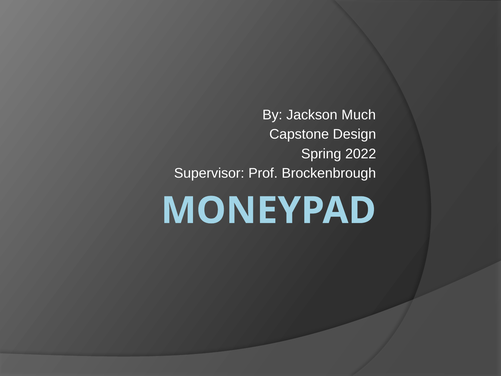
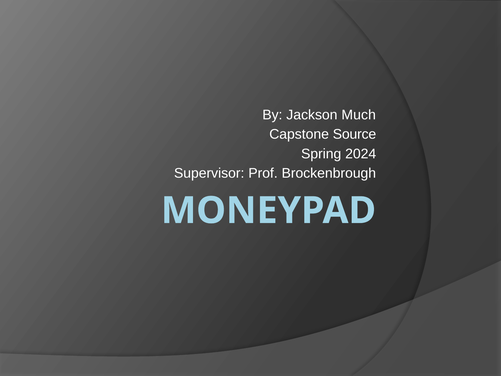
Design: Design -> Source
2022: 2022 -> 2024
